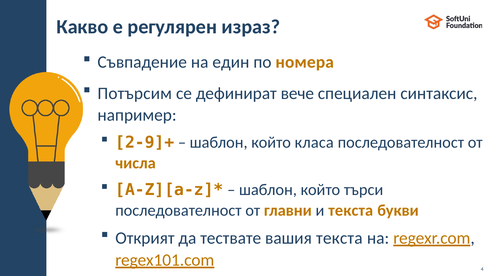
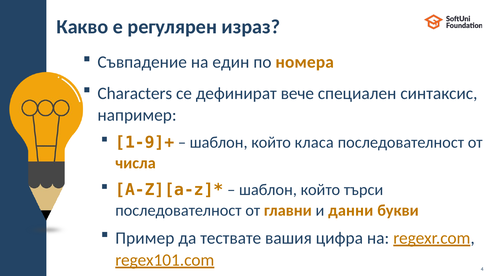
Потърсим: Потърсим -> Characters
2-9]+: 2-9]+ -> 1-9]+
и текста: текста -> данни
Открият: Открият -> Пример
вашия текста: текста -> цифра
